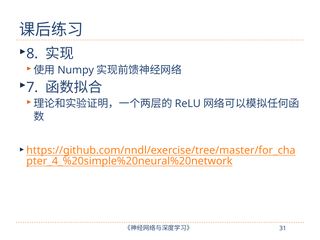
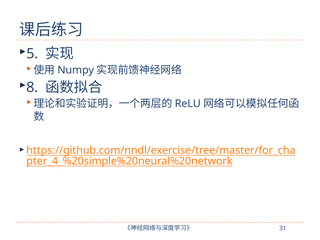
8: 8 -> 5
7: 7 -> 8
